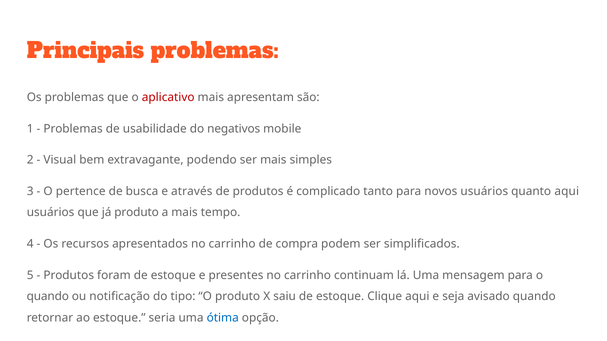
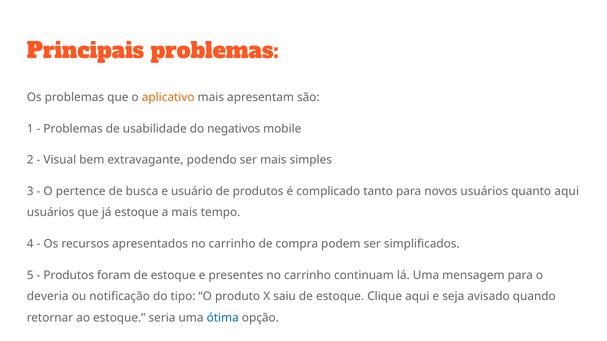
aplicativo colour: red -> orange
através: através -> usuário
já produto: produto -> estoque
quando at (48, 297): quando -> deveria
